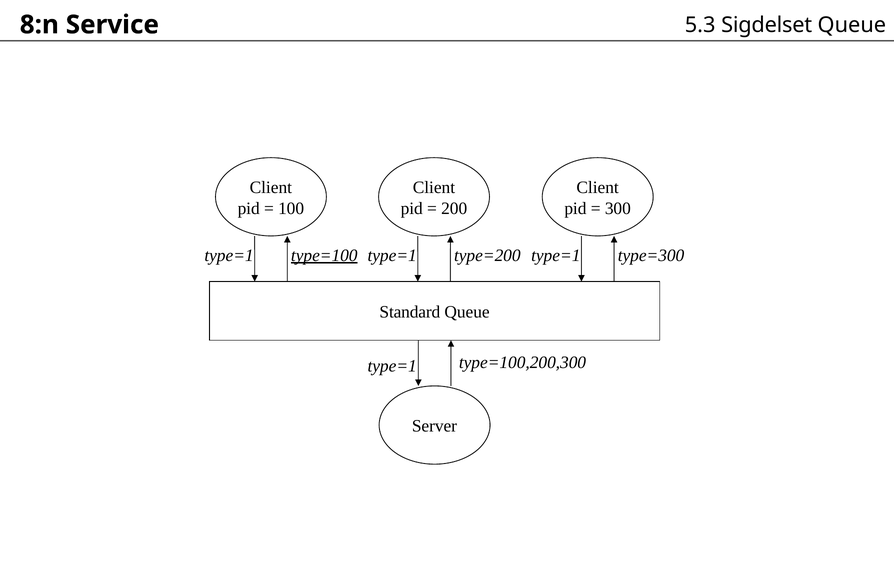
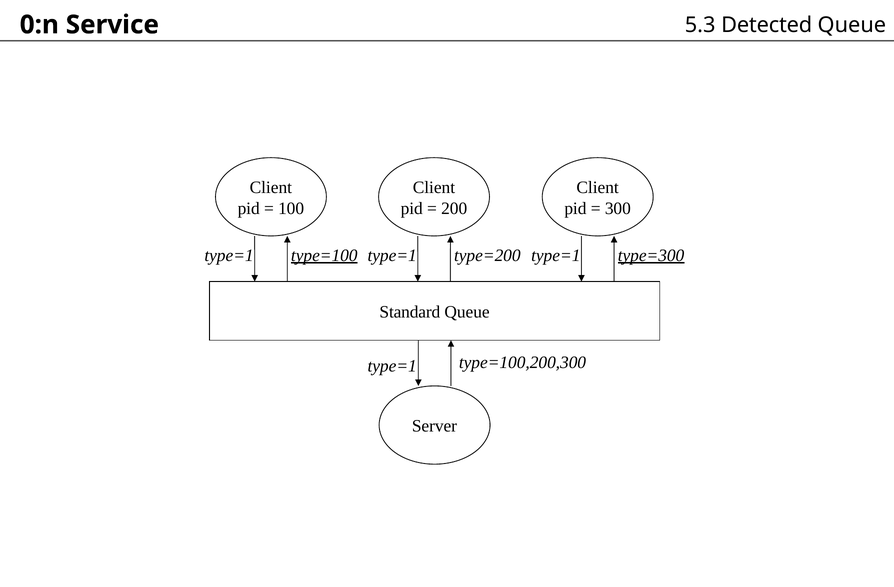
8:n: 8:n -> 0:n
Sigdelset: Sigdelset -> Detected
type=300 underline: none -> present
